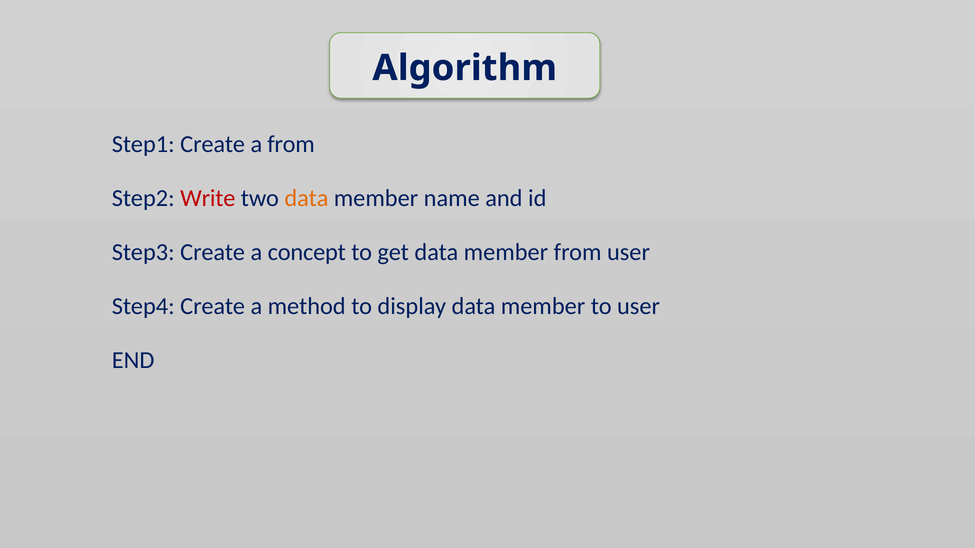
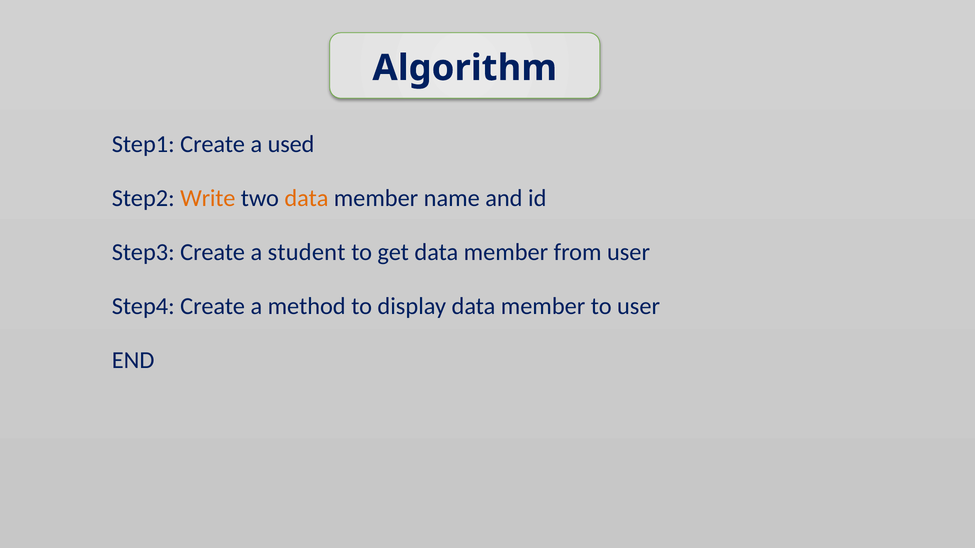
a from: from -> used
Write colour: red -> orange
concept: concept -> student
